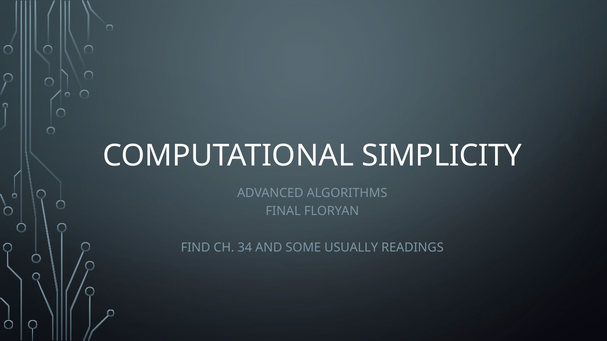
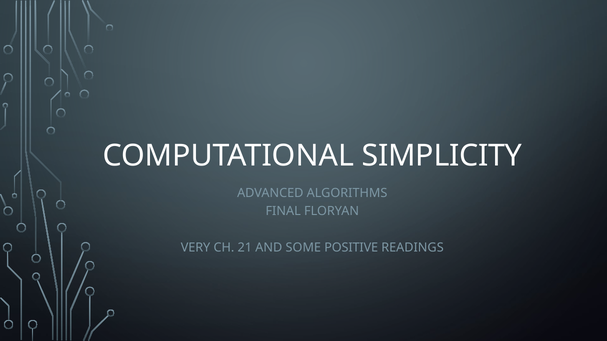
FIND: FIND -> VERY
34: 34 -> 21
USUALLY: USUALLY -> POSITIVE
